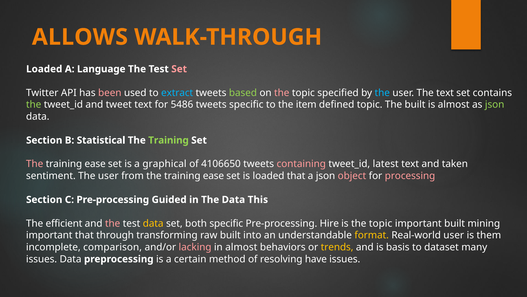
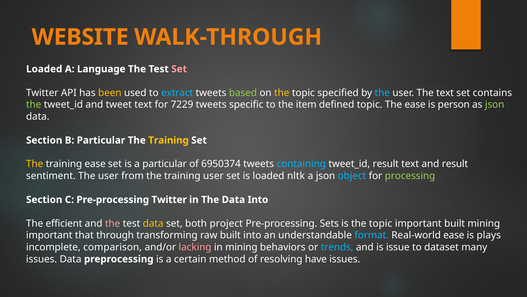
ALLOWS: ALLOWS -> WEBSITE
been colour: pink -> yellow
the at (282, 93) colour: pink -> yellow
5486: 5486 -> 7229
The built: built -> ease
is almost: almost -> person
B Statistical: Statistical -> Particular
Training at (169, 140) colour: light green -> yellow
The at (35, 164) colour: pink -> yellow
a graphical: graphical -> particular
4106650: 4106650 -> 6950374
containing colour: pink -> light blue
tweet_id latest: latest -> result
and taken: taken -> result
from the training ease: ease -> user
loaded that: that -> nltk
object colour: pink -> light blue
processing colour: pink -> light green
Pre-processing Guided: Guided -> Twitter
Data This: This -> Into
both specific: specific -> project
Hire: Hire -> Sets
format colour: yellow -> light blue
Real-world user: user -> ease
them: them -> plays
in almost: almost -> mining
trends colour: yellow -> light blue
basis: basis -> issue
